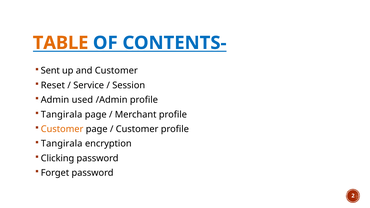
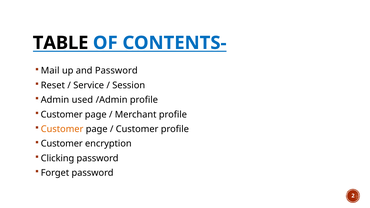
TABLE colour: orange -> black
Sent: Sent -> Mail
and Customer: Customer -> Password
Tangirala at (62, 115): Tangirala -> Customer
Tangirala at (62, 144): Tangirala -> Customer
